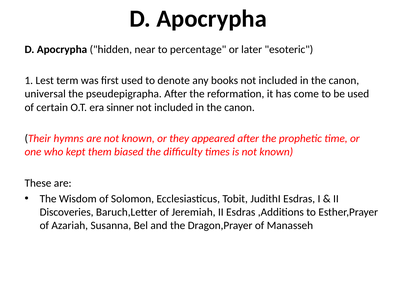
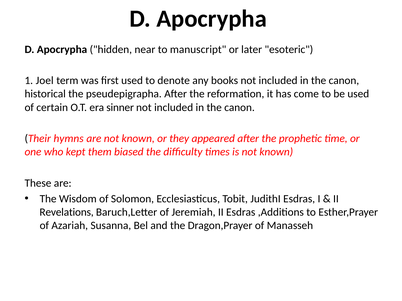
percentage: percentage -> manuscript
Lest: Lest -> Joel
universal: universal -> historical
Discoveries: Discoveries -> Revelations
